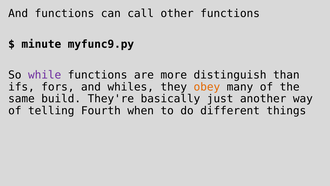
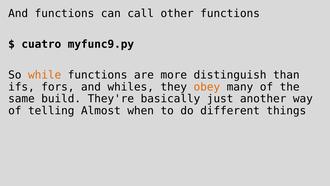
minute: minute -> cuatro
while colour: purple -> orange
Fourth: Fourth -> Almost
